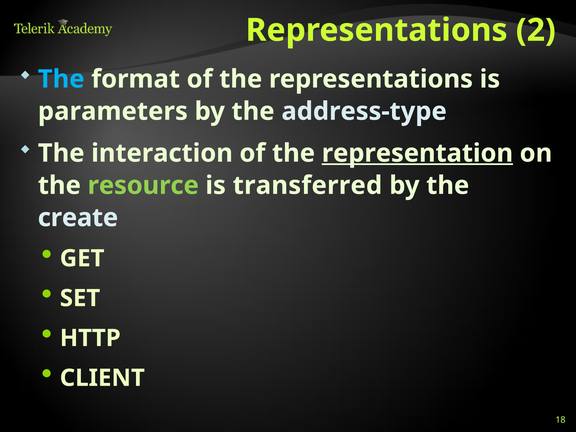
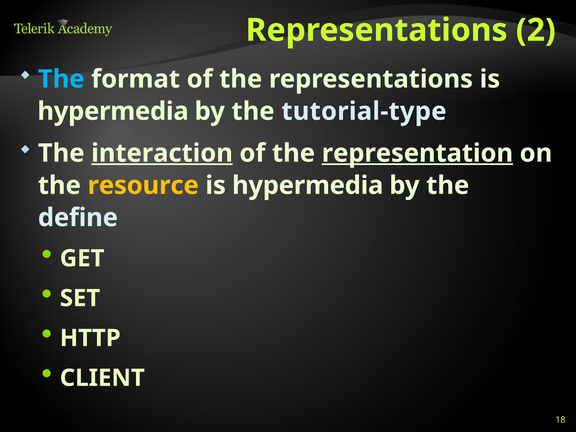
parameters at (113, 111): parameters -> hypermedia
address-type: address-type -> tutorial-type
interaction underline: none -> present
resource colour: light green -> yellow
transferred at (307, 185): transferred -> hypermedia
create: create -> define
